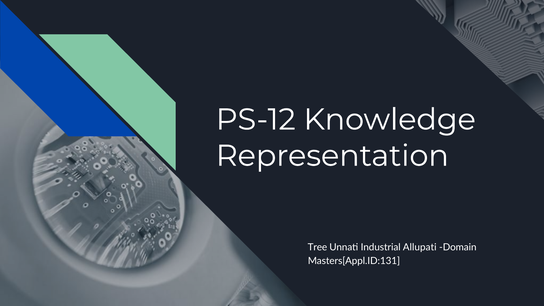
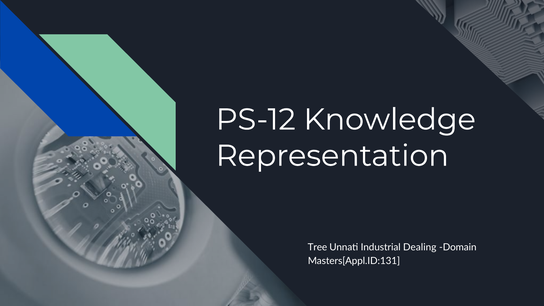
Allupati: Allupati -> Dealing
